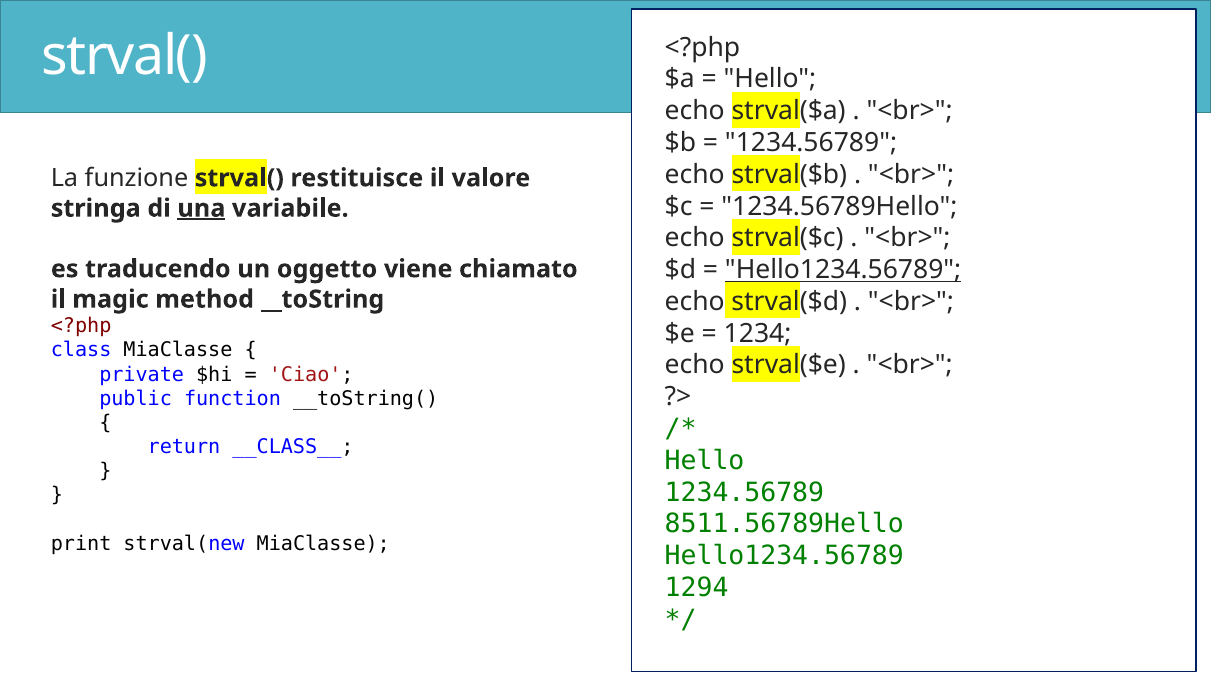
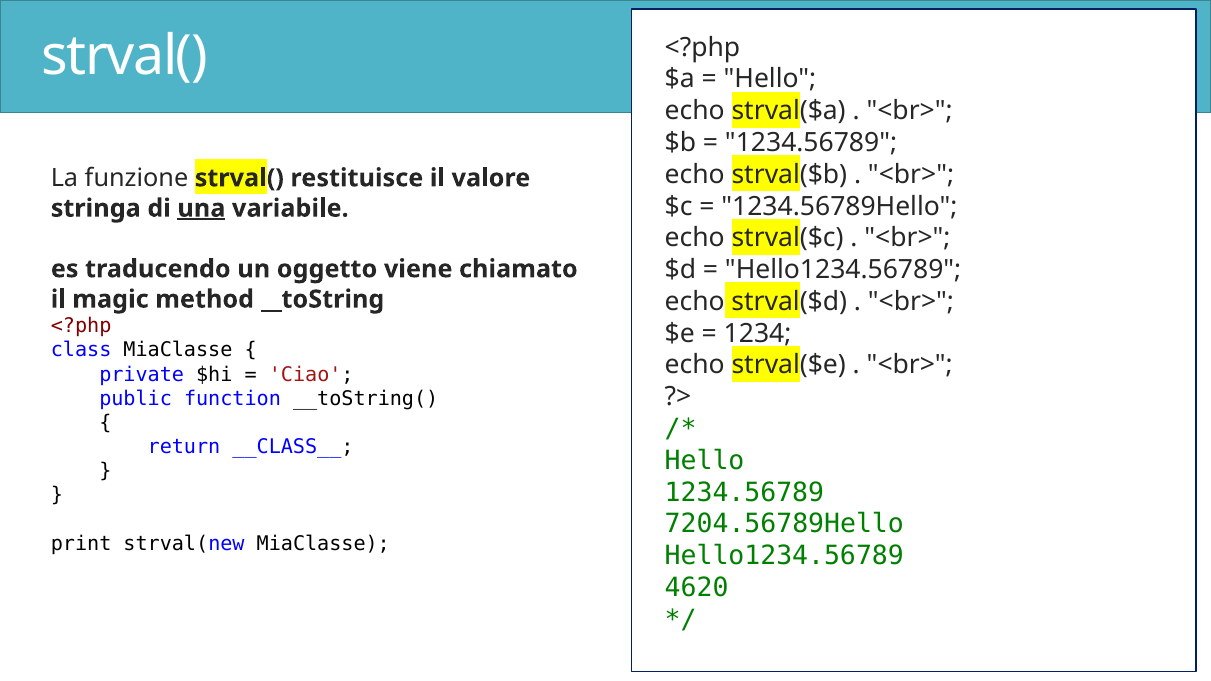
Hello1234.56789 at (843, 270) underline: present -> none
8511.56789Hello: 8511.56789Hello -> 7204.56789Hello
1294: 1294 -> 4620
